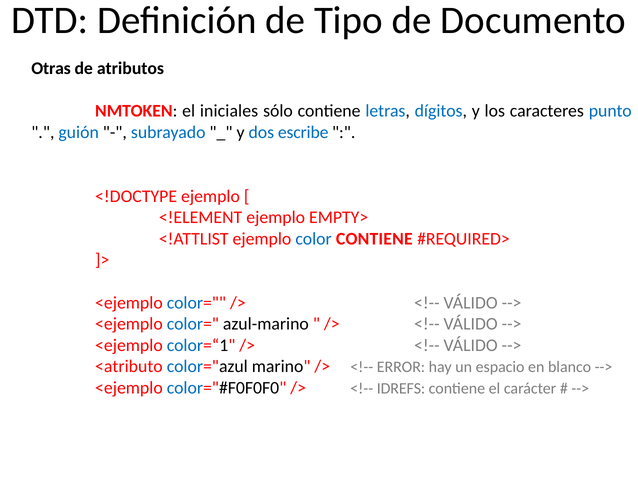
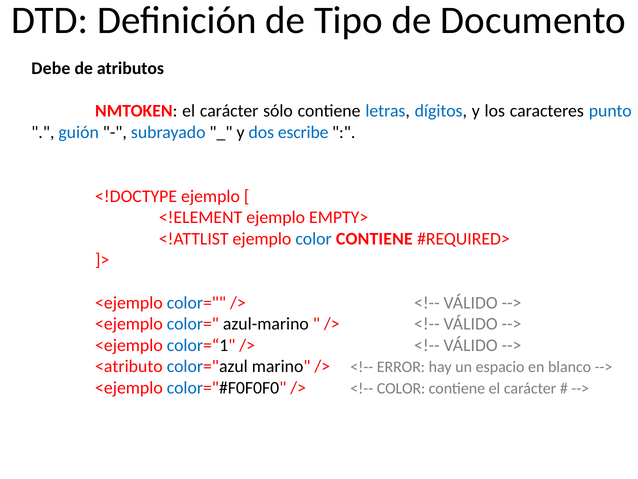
Otras: Otras -> Debe
NMTOKEN el iniciales: iniciales -> carácter
IDREFS at (401, 388): IDREFS -> COLOR
